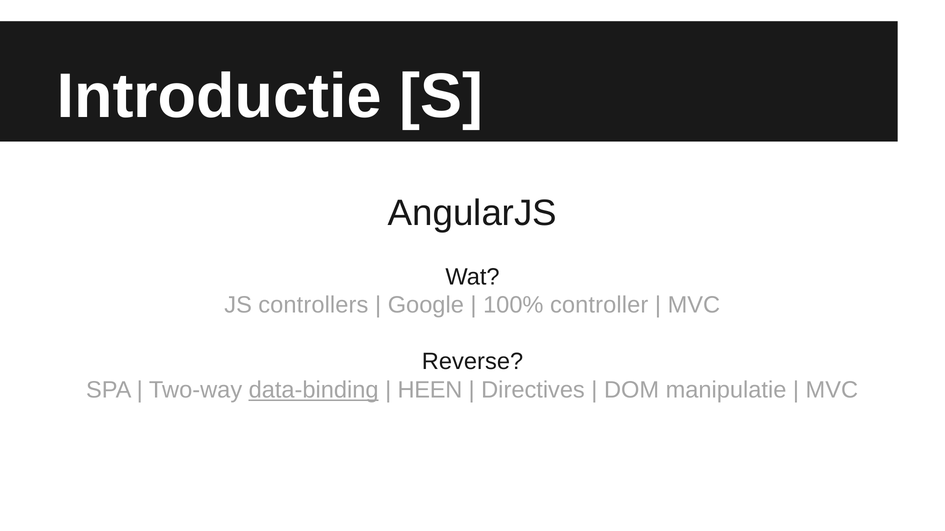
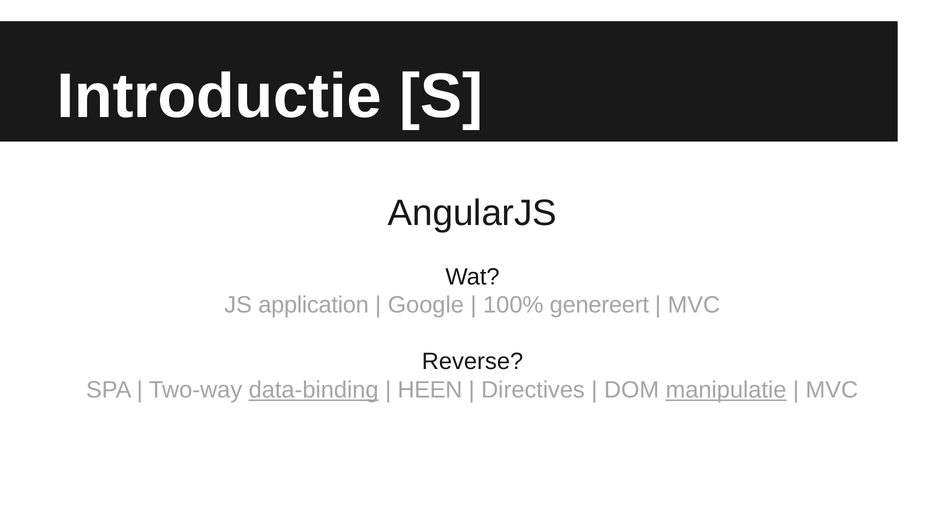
controllers: controllers -> application
controller: controller -> genereert
manipulatie underline: none -> present
